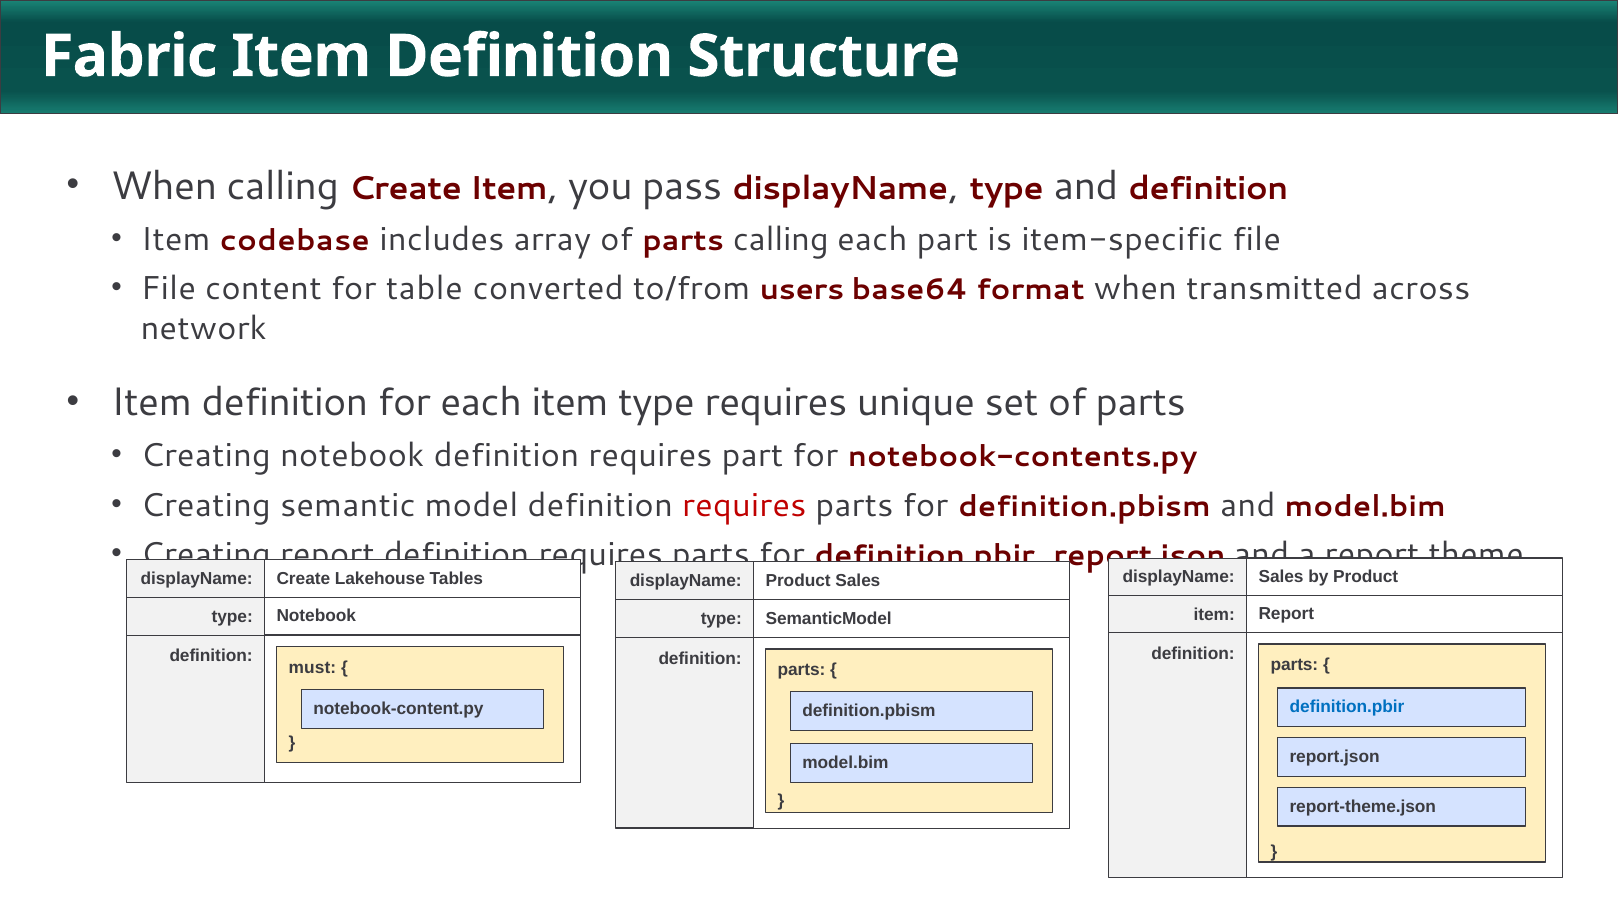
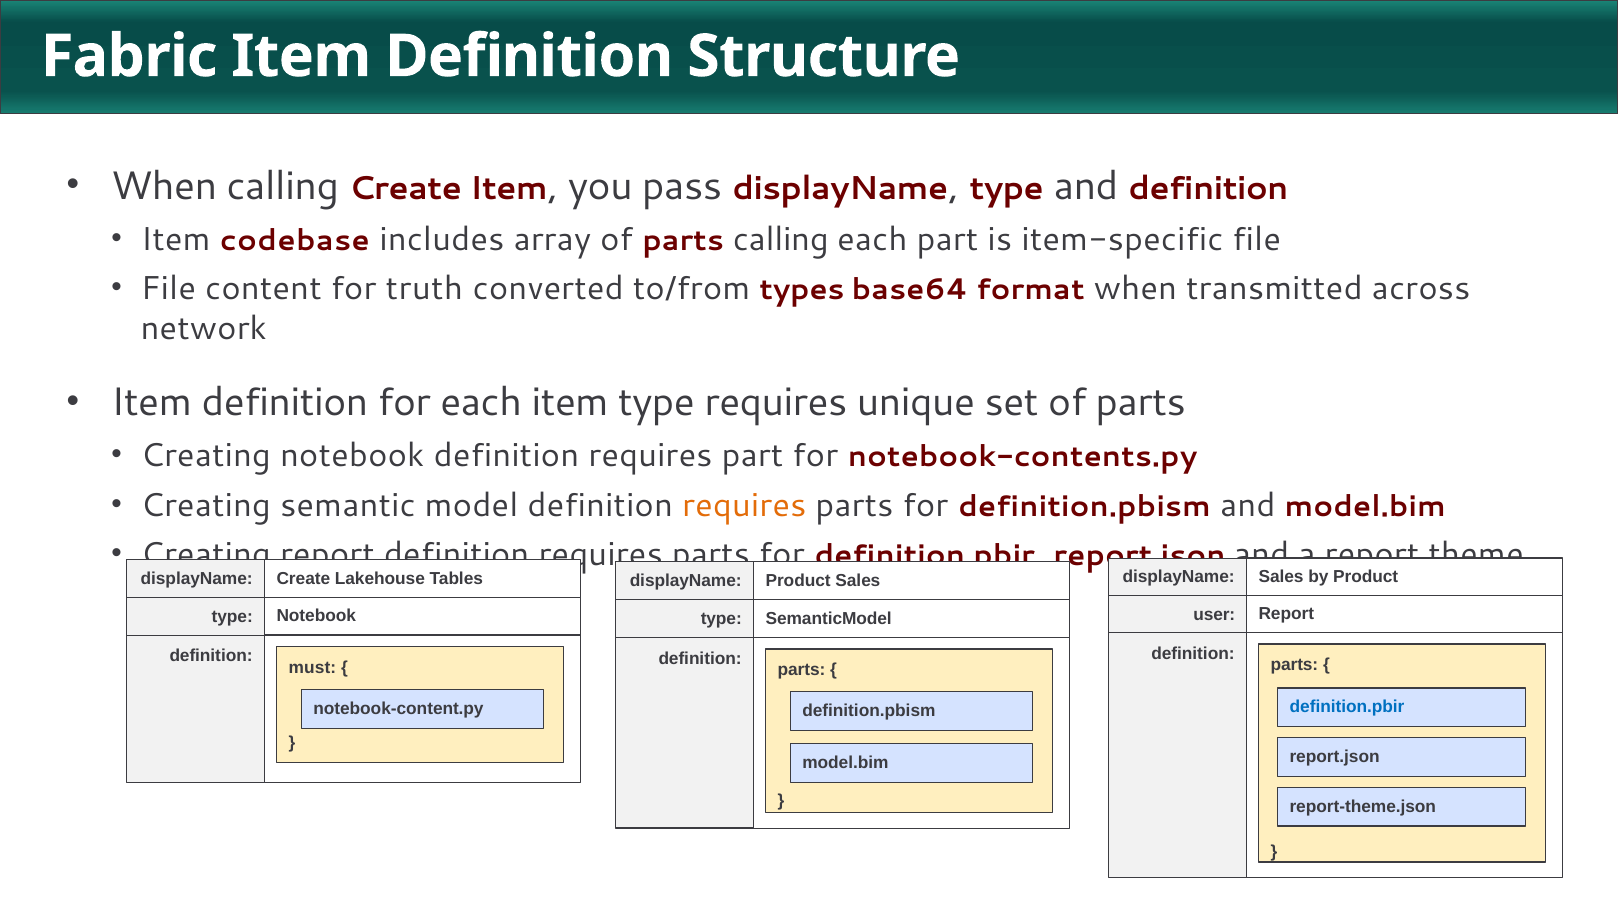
table: table -> truth
users: users -> types
requires at (744, 505) colour: red -> orange
item at (1214, 614): item -> user
